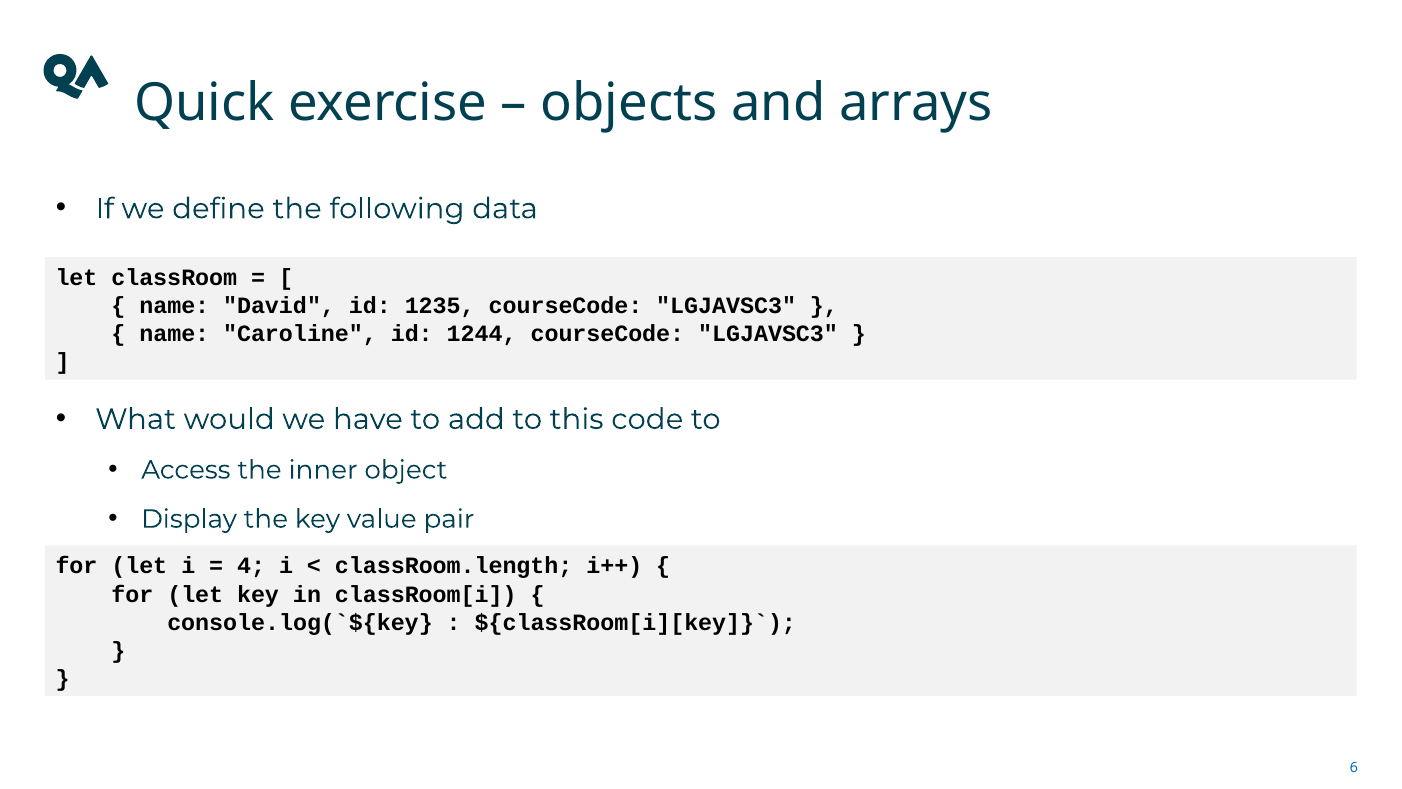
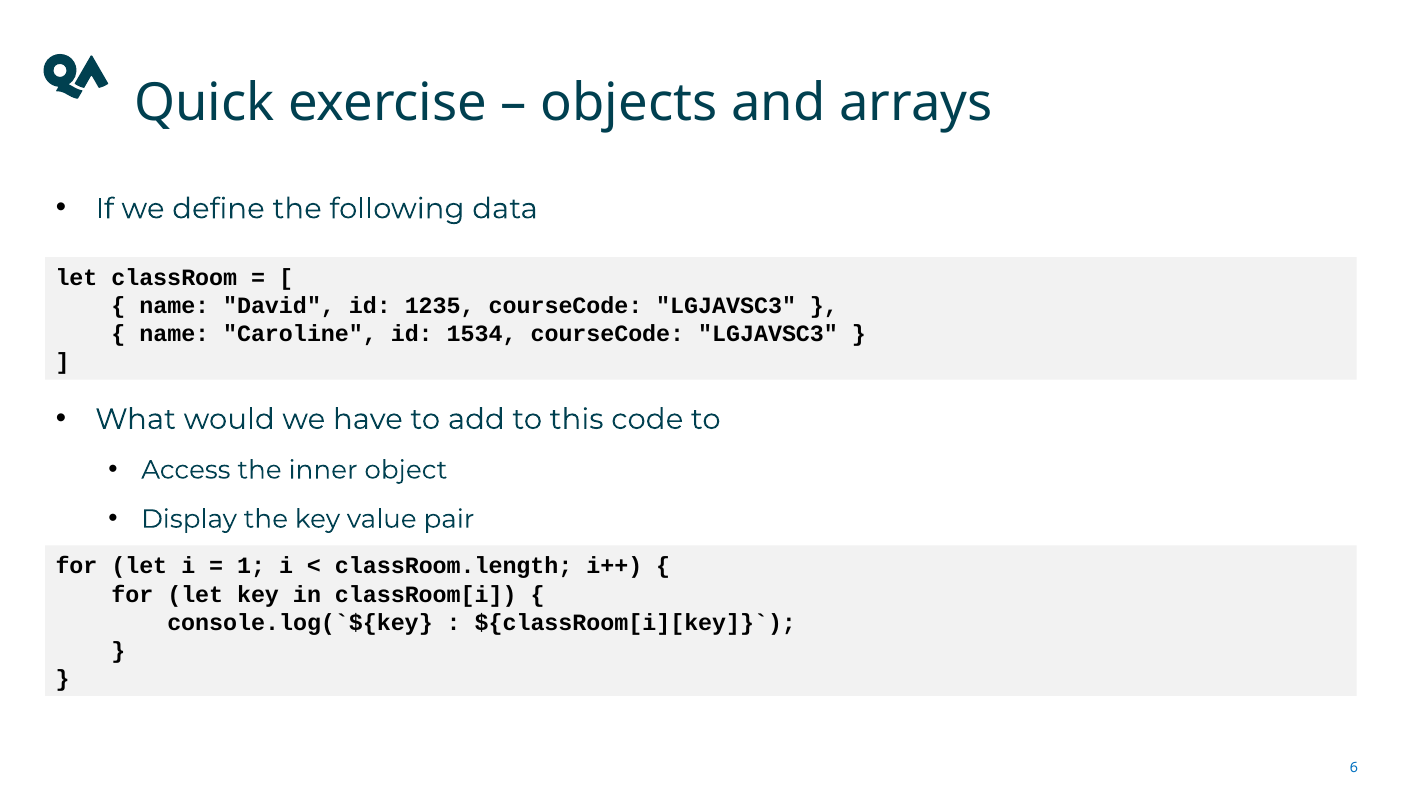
1244: 1244 -> 1534
4: 4 -> 1
